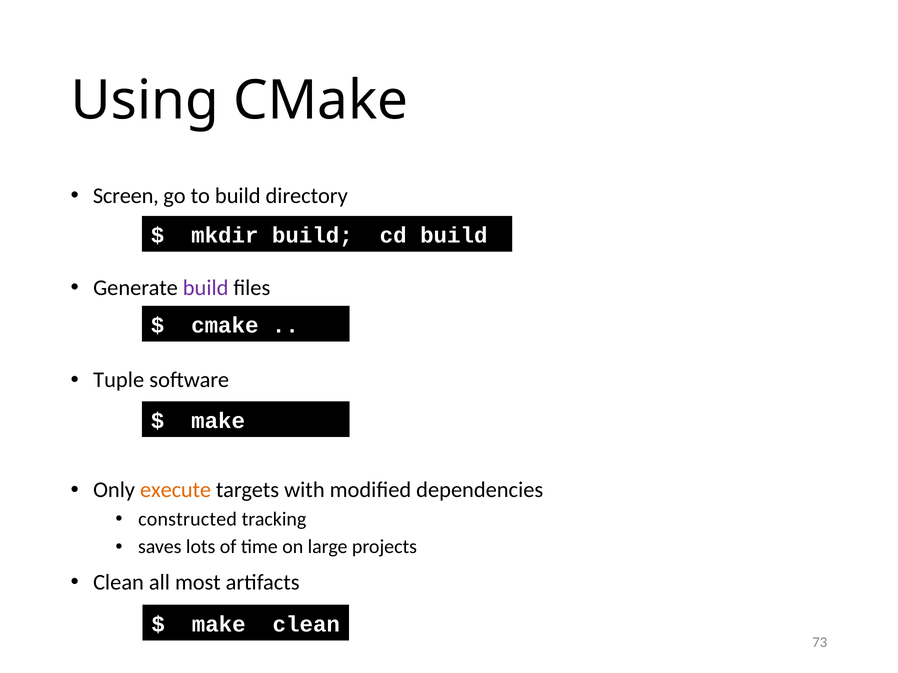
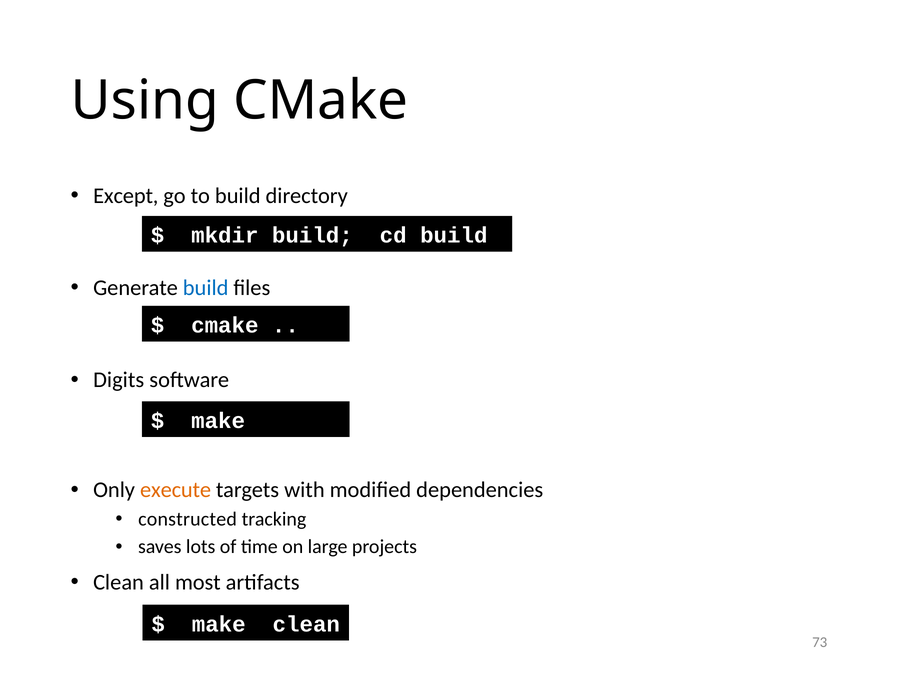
Screen: Screen -> Except
build at (206, 288) colour: purple -> blue
Tuple: Tuple -> Digits
